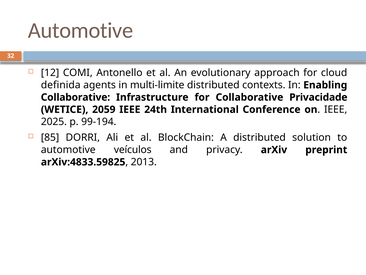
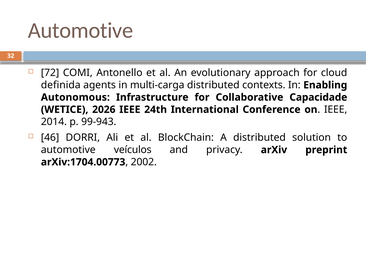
12: 12 -> 72
multi-limite: multi-limite -> multi-carga
Collaborative at (75, 97): Collaborative -> Autonomous
Privacidade: Privacidade -> Capacidade
2059: 2059 -> 2026
2025: 2025 -> 2014
99-194: 99-194 -> 99-943
85: 85 -> 46
arXiv:4833.59825: arXiv:4833.59825 -> arXiv:1704.00773
2013: 2013 -> 2002
